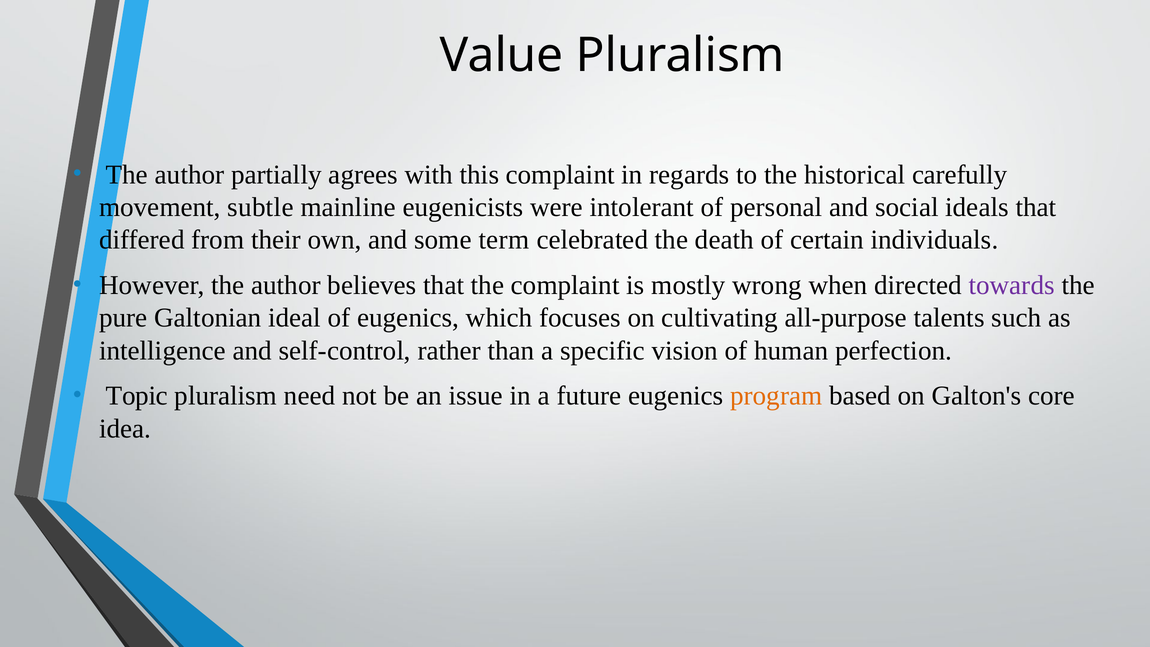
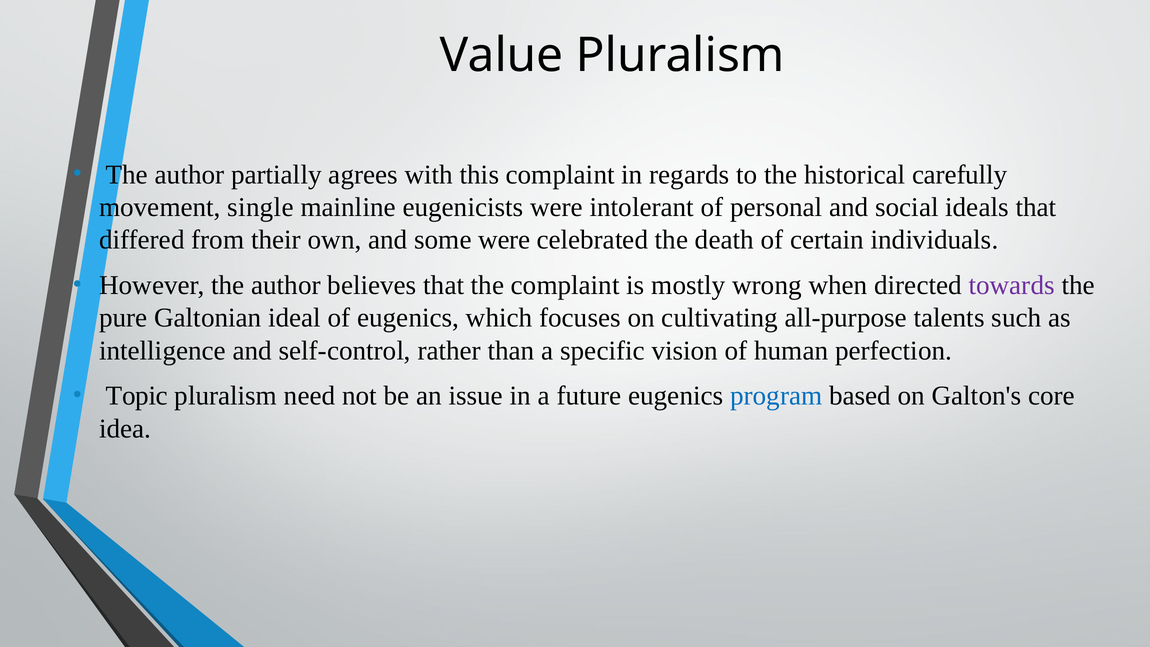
subtle: subtle -> single
some term: term -> were
program colour: orange -> blue
